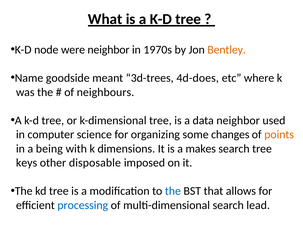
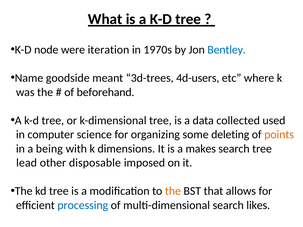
were neighbor: neighbor -> iteration
Bentley colour: orange -> blue
4d-does: 4d-does -> 4d-users
neighbours: neighbours -> beforehand
data neighbor: neighbor -> collected
changes: changes -> deleting
keys: keys -> lead
the at (173, 191) colour: blue -> orange
lead: lead -> likes
